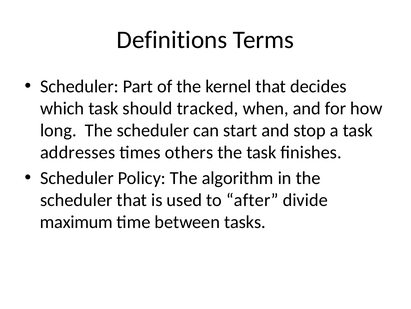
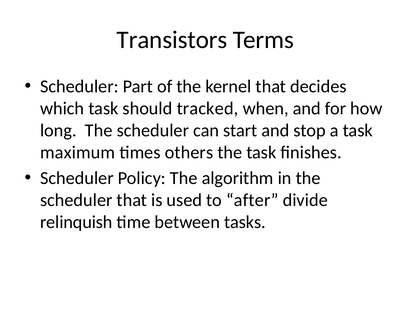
Definitions: Definitions -> Transistors
addresses: addresses -> maximum
maximum: maximum -> relinquish
